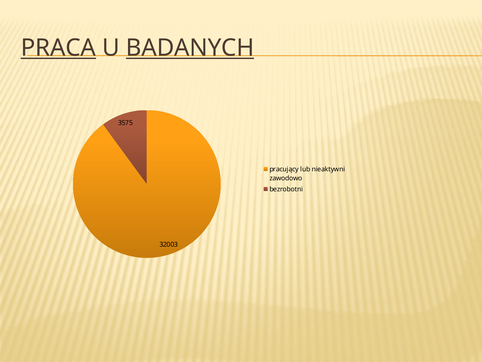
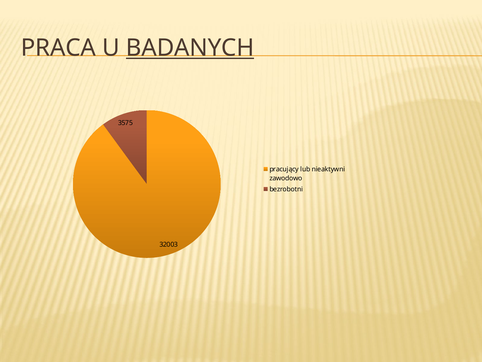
PRACA underline: present -> none
